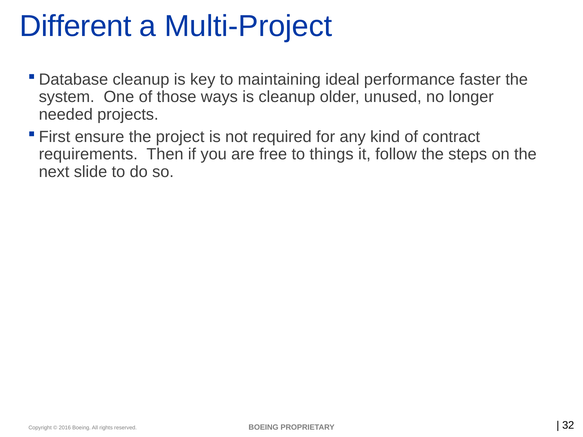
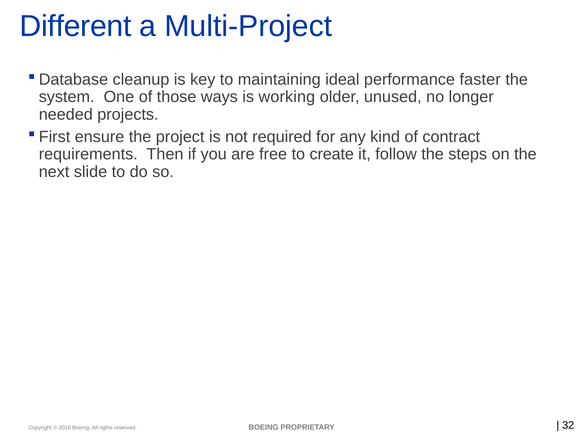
is cleanup: cleanup -> working
things: things -> create
